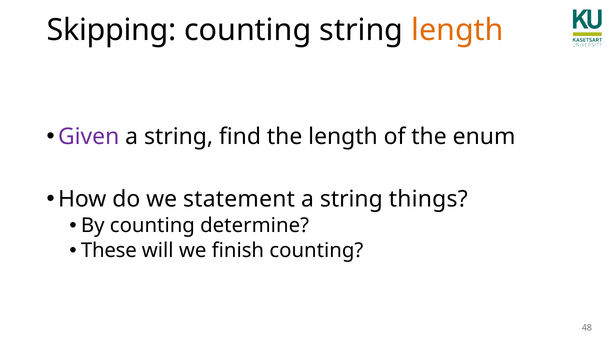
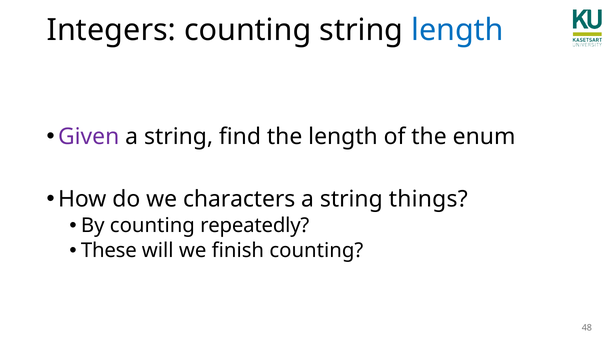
Skipping: Skipping -> Integers
length at (457, 30) colour: orange -> blue
statement: statement -> characters
determine: determine -> repeatedly
